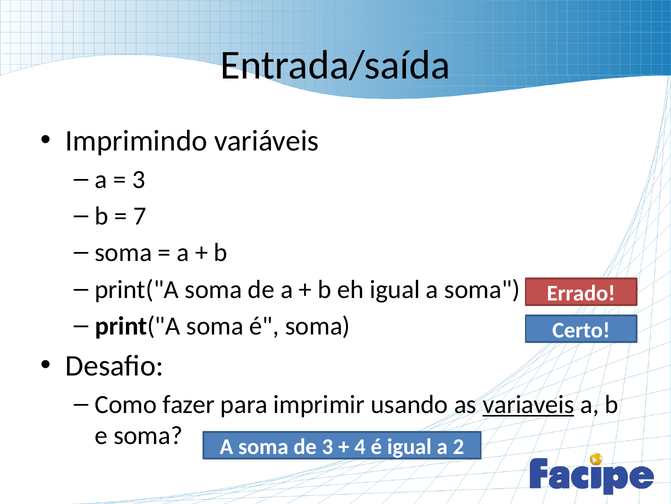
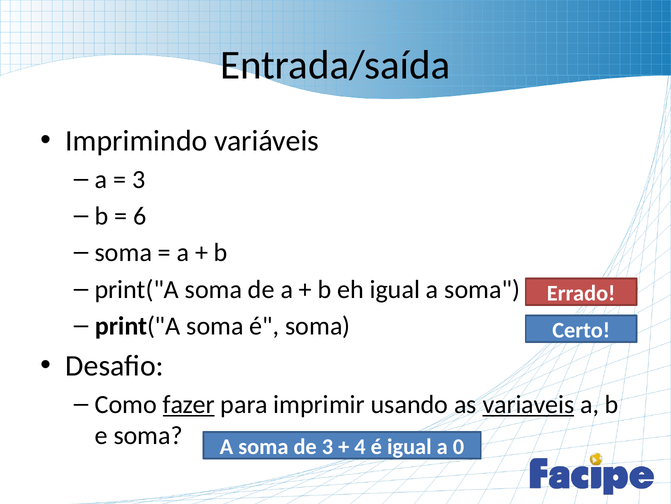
7: 7 -> 6
fazer underline: none -> present
2: 2 -> 0
